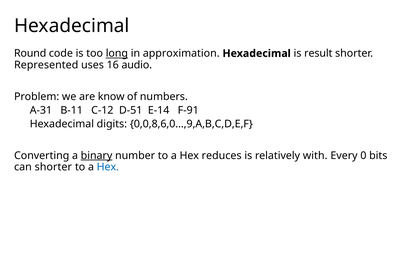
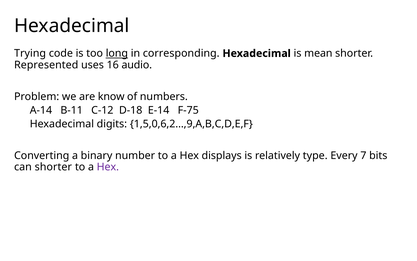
Round: Round -> Trying
approximation: approximation -> corresponding
result: result -> mean
A-31: A-31 -> A-14
D-51: D-51 -> D-18
F-91: F-91 -> F-75
0,0,8,6,0…,9,A,B,C,D,E,F: 0,0,8,6,0…,9,A,B,C,D,E,F -> 1,5,0,6,2…,9,A,B,C,D,E,F
binary underline: present -> none
reduces: reduces -> displays
with: with -> type
0: 0 -> 7
Hex at (108, 167) colour: blue -> purple
